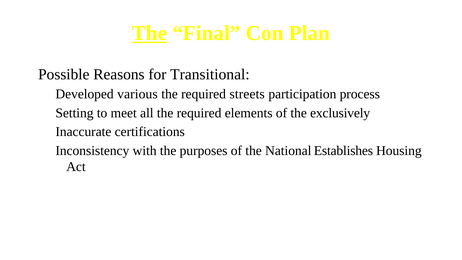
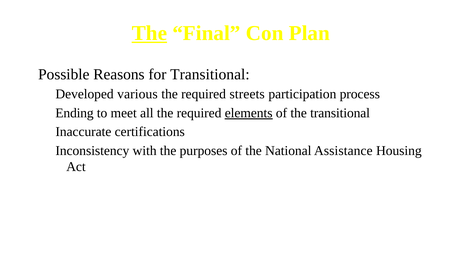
Setting: Setting -> Ending
elements underline: none -> present
the exclusively: exclusively -> transitional
Establishes: Establishes -> Assistance
